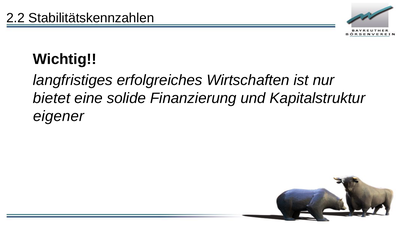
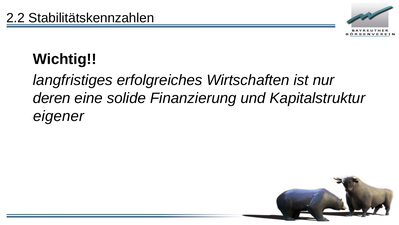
bietet: bietet -> deren
